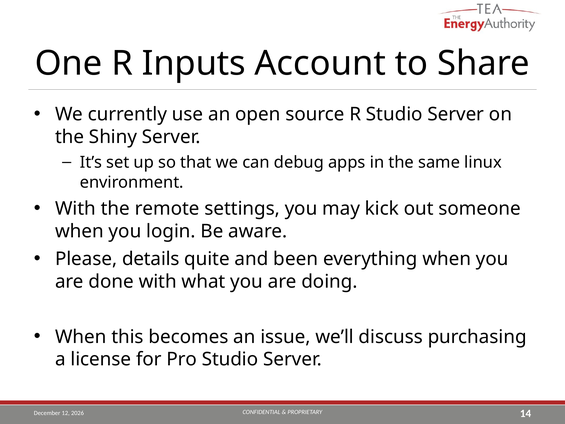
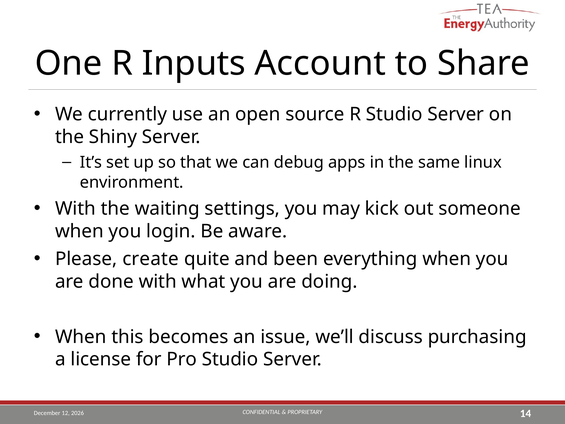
remote: remote -> waiting
details: details -> create
